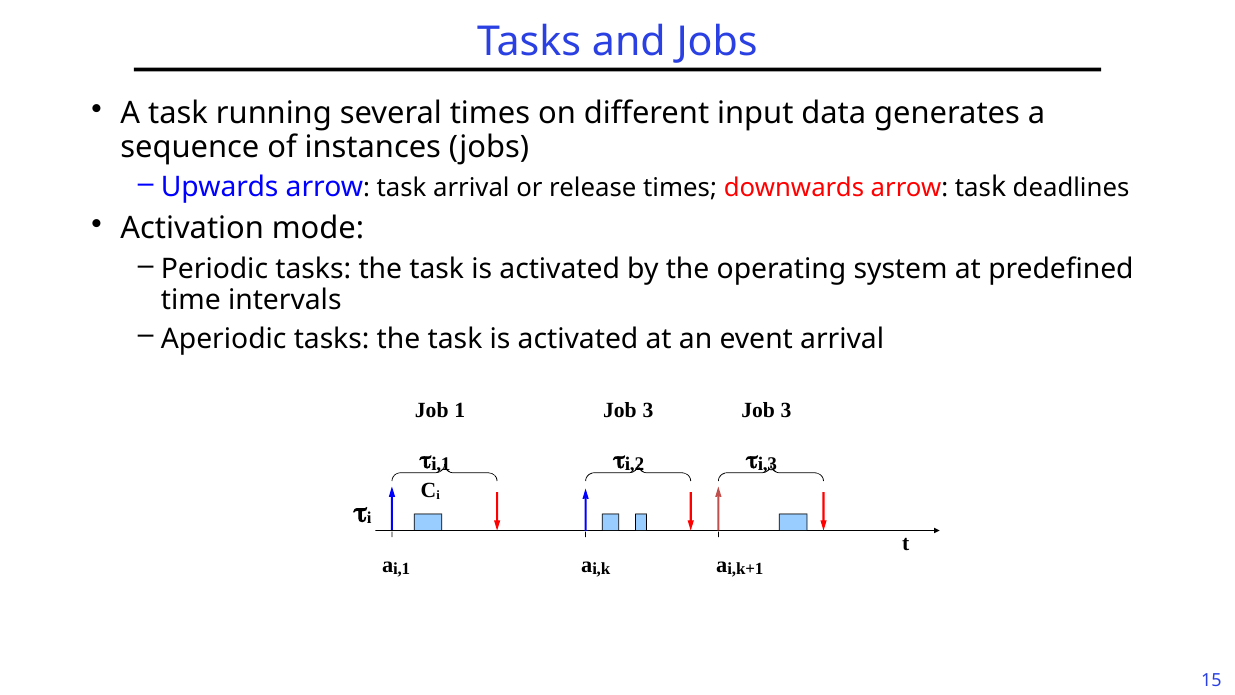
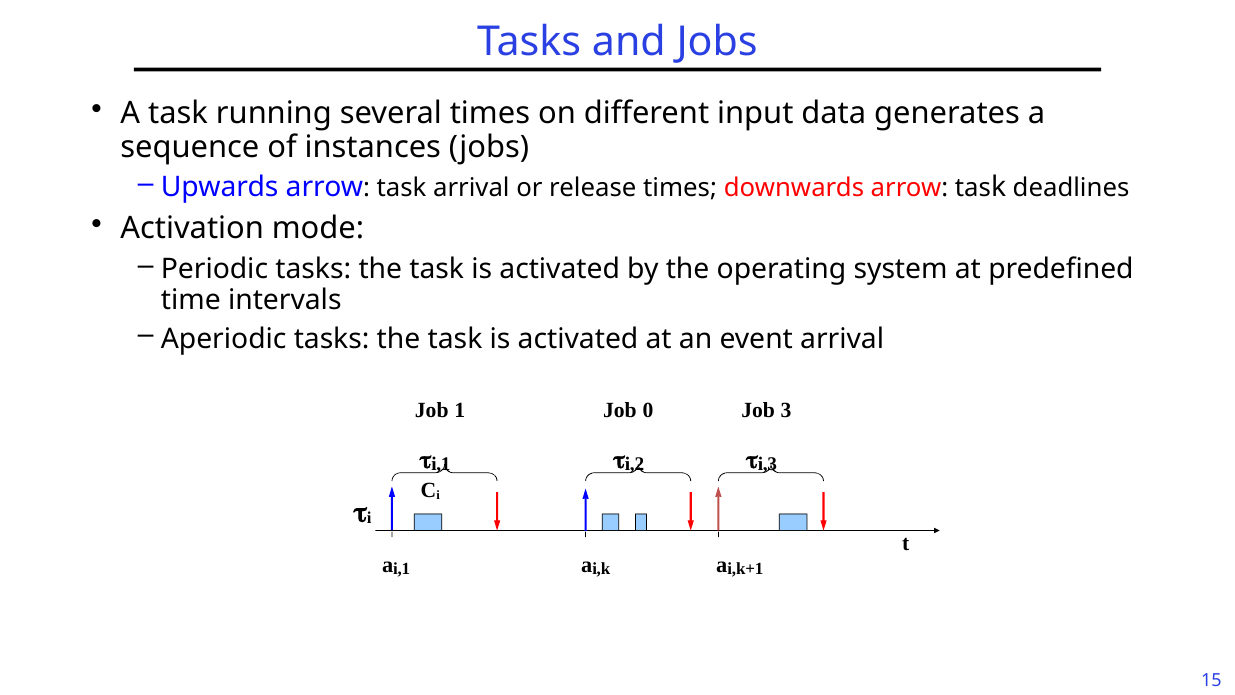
3 at (648, 410): 3 -> 0
